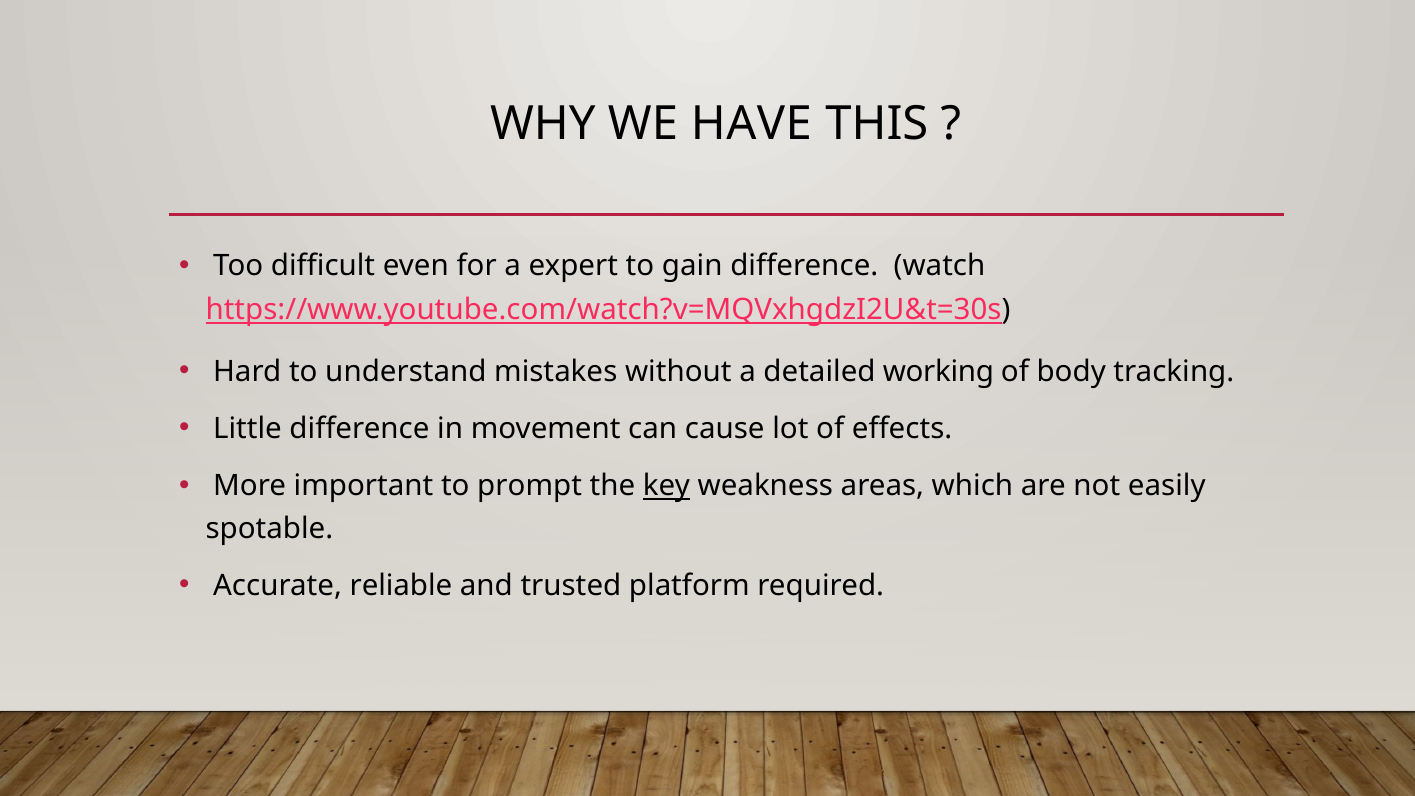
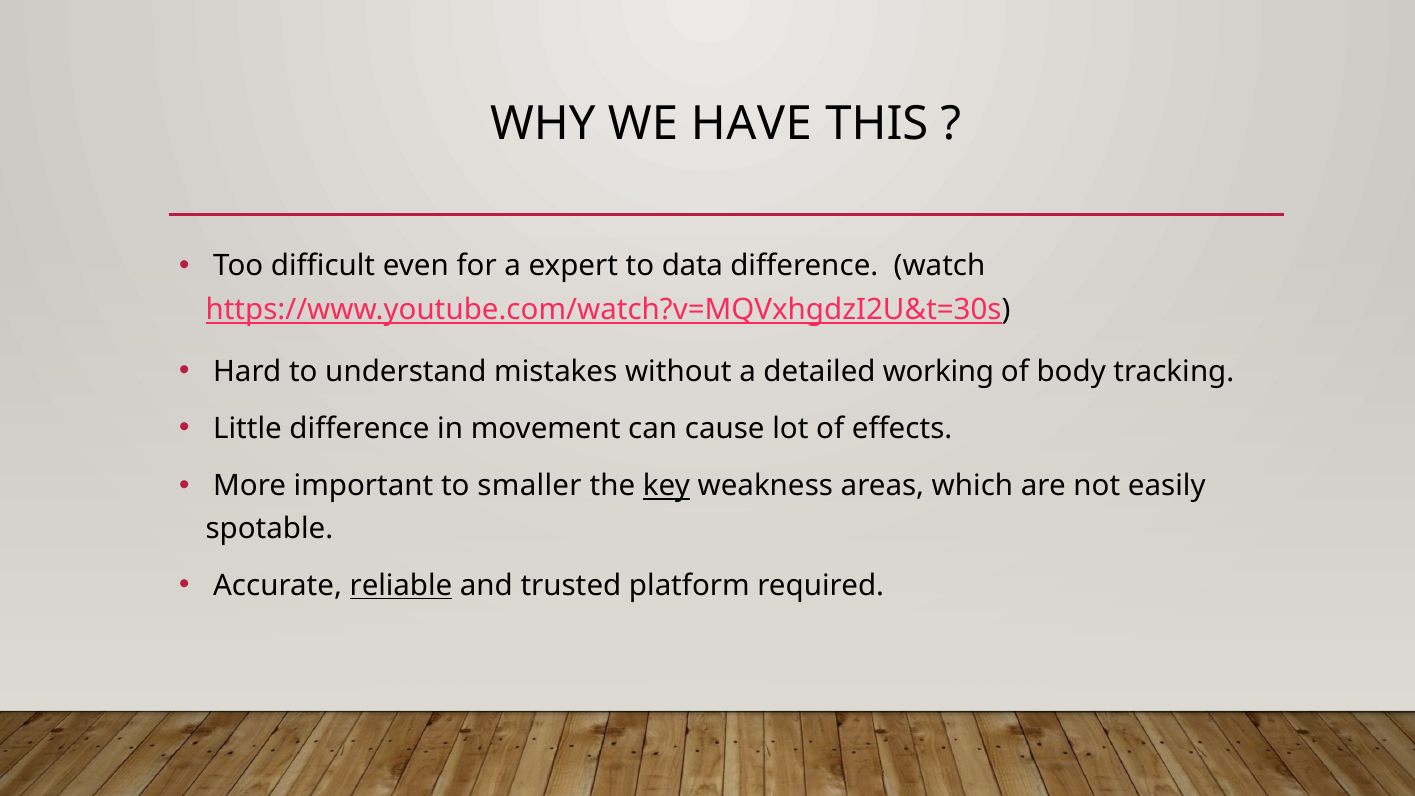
gain: gain -> data
prompt: prompt -> smaller
reliable underline: none -> present
